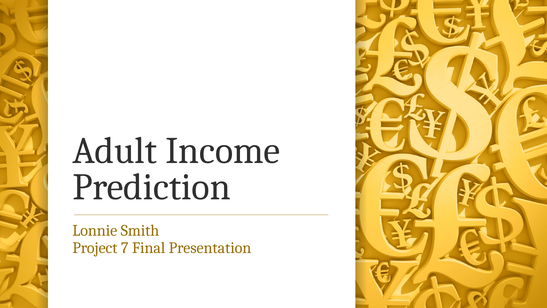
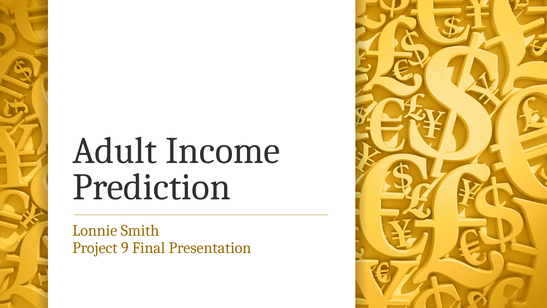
7: 7 -> 9
